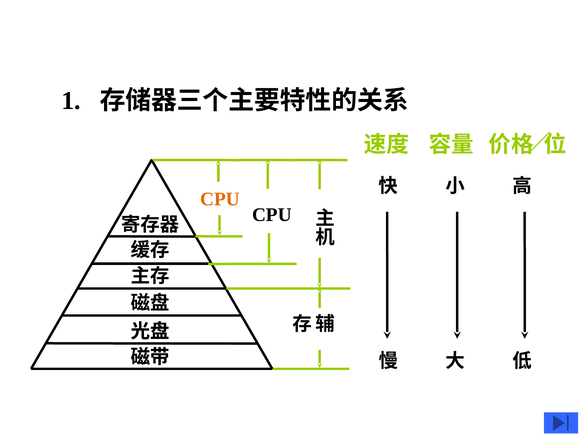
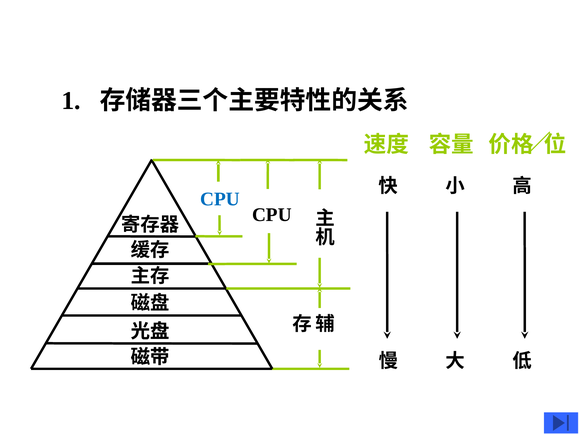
CPU at (220, 199) colour: orange -> blue
